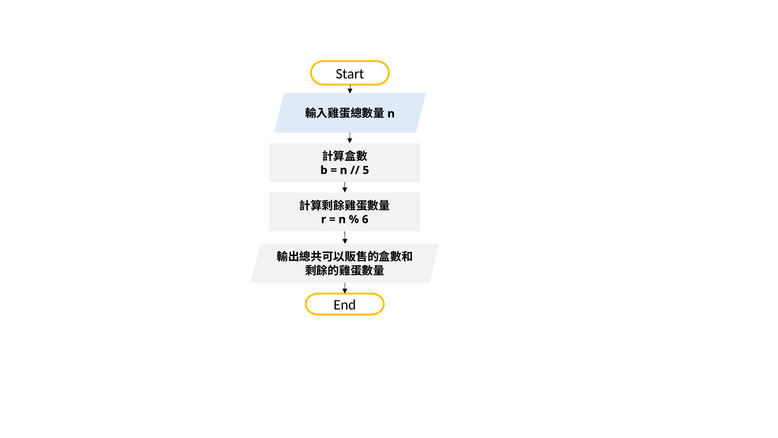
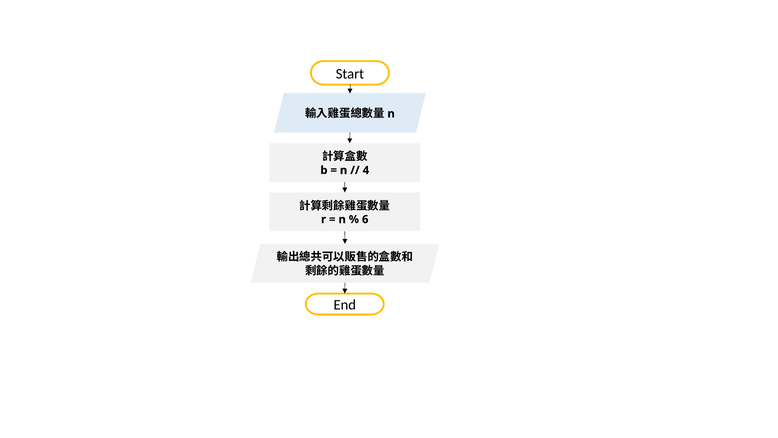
5: 5 -> 4
